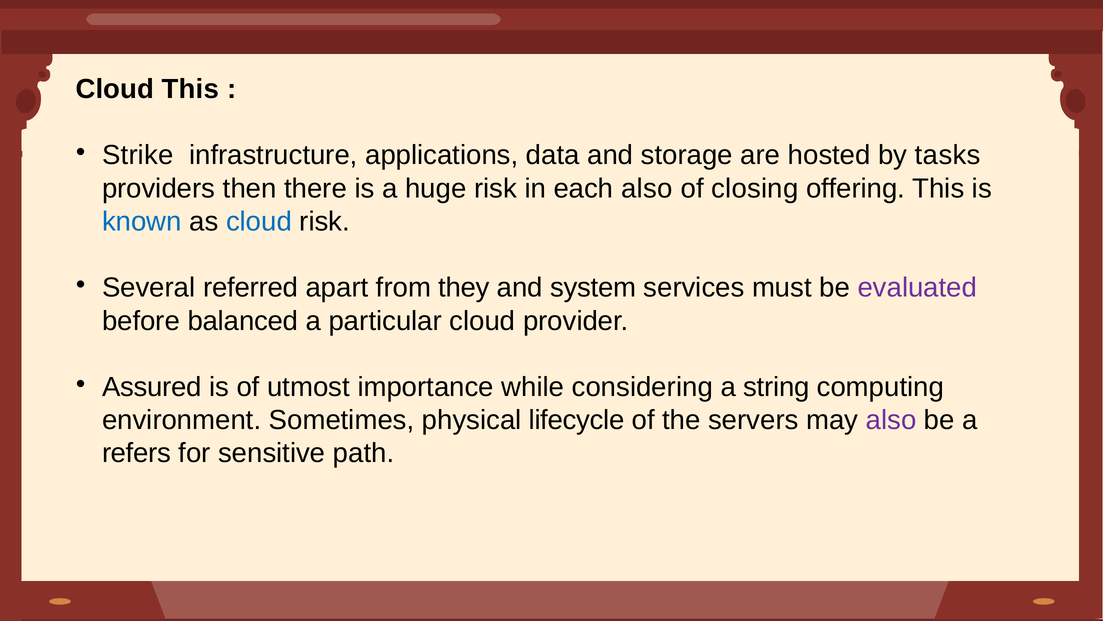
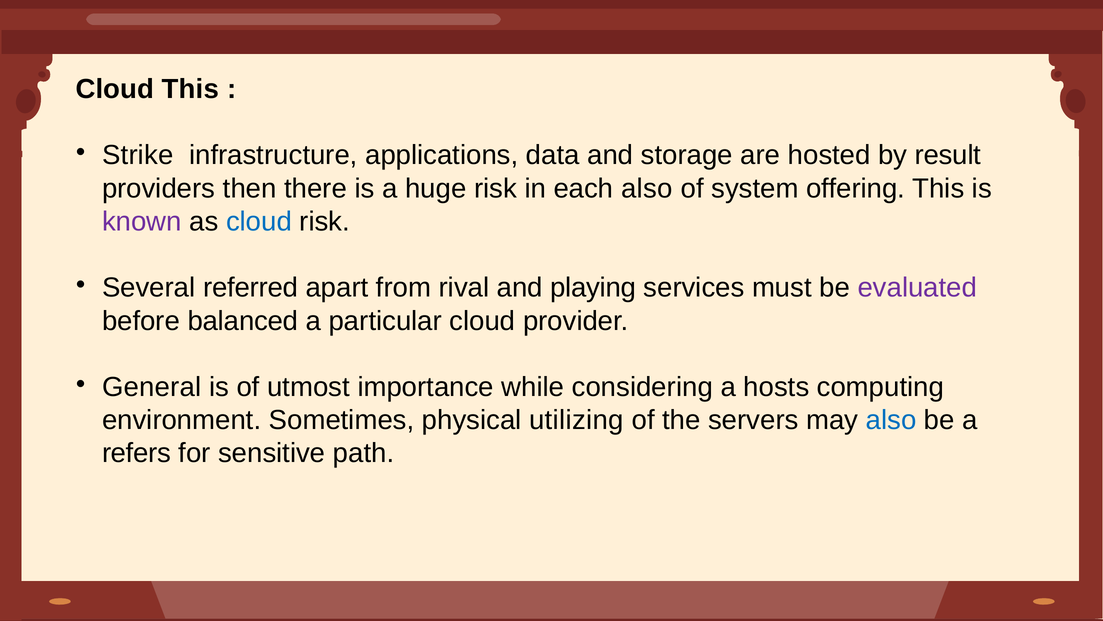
tasks: tasks -> result
closing: closing -> system
known colour: blue -> purple
they: they -> rival
system: system -> playing
Assured: Assured -> General
string: string -> hosts
lifecycle: lifecycle -> utilizing
also at (891, 420) colour: purple -> blue
